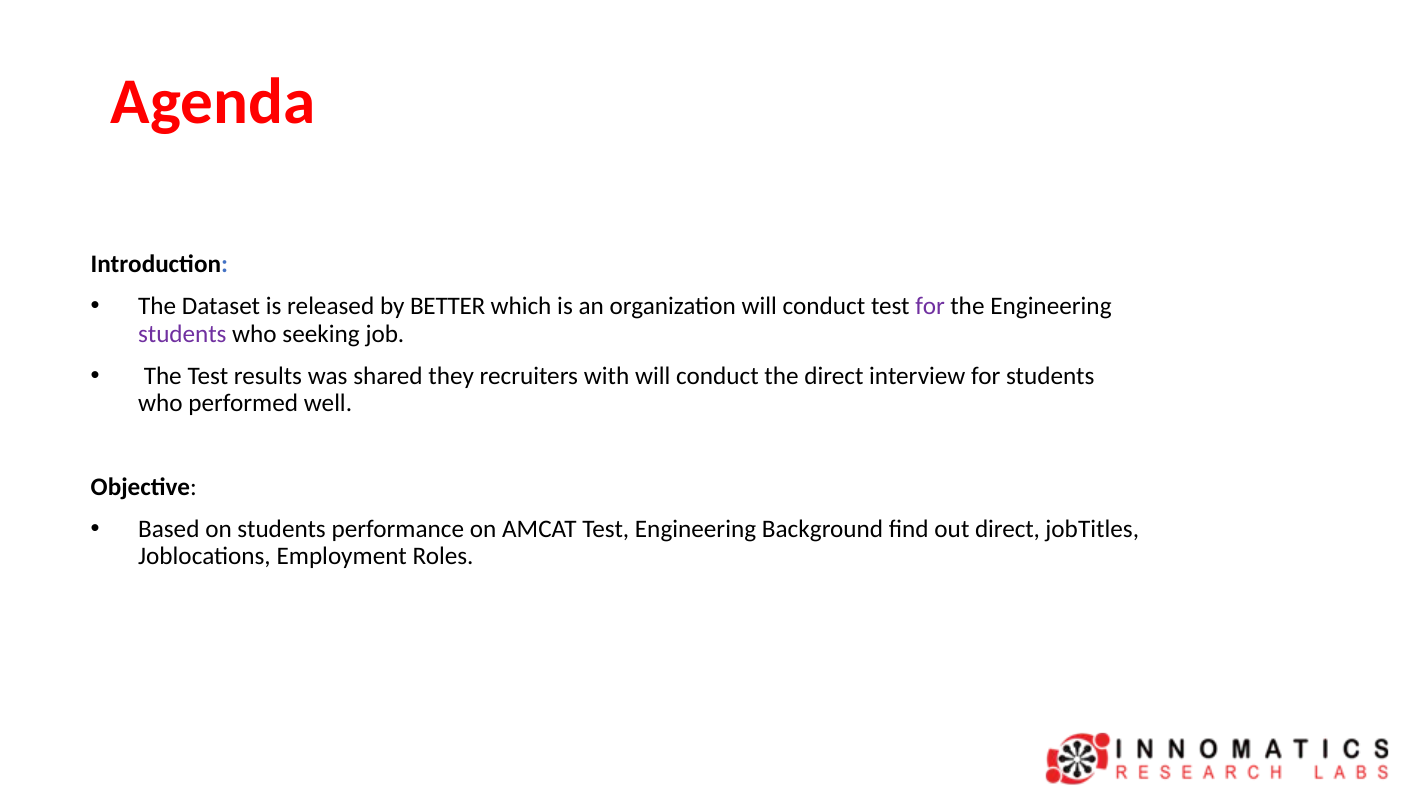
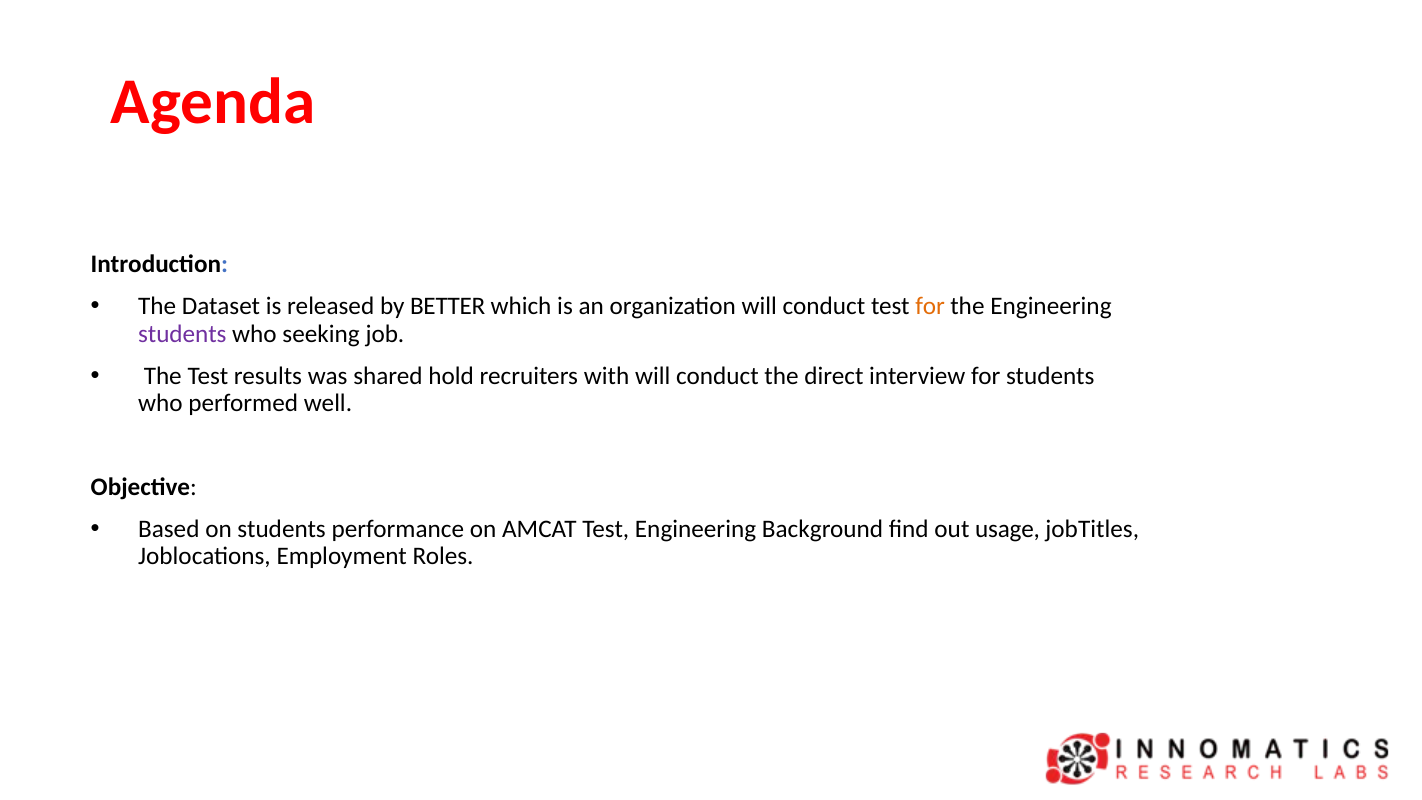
for at (930, 307) colour: purple -> orange
they: they -> hold
out direct: direct -> usage
